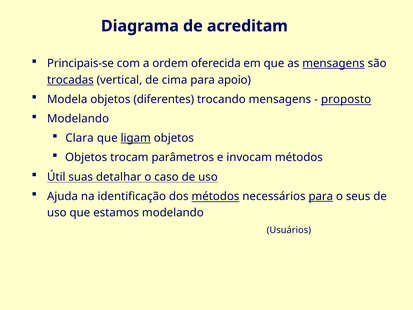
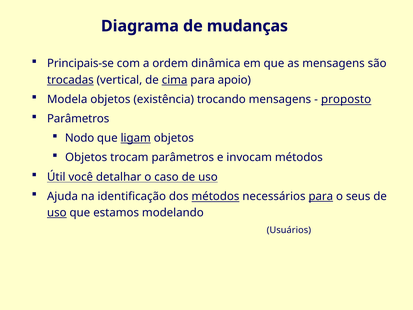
acreditam: acreditam -> mudanças
oferecida: oferecida -> dinâmica
mensagens at (333, 63) underline: present -> none
cima underline: none -> present
diferentes: diferentes -> existência
Modelando at (78, 119): Modelando -> Parâmetros
Clara: Clara -> Nodo
suas: suas -> você
uso at (57, 213) underline: none -> present
